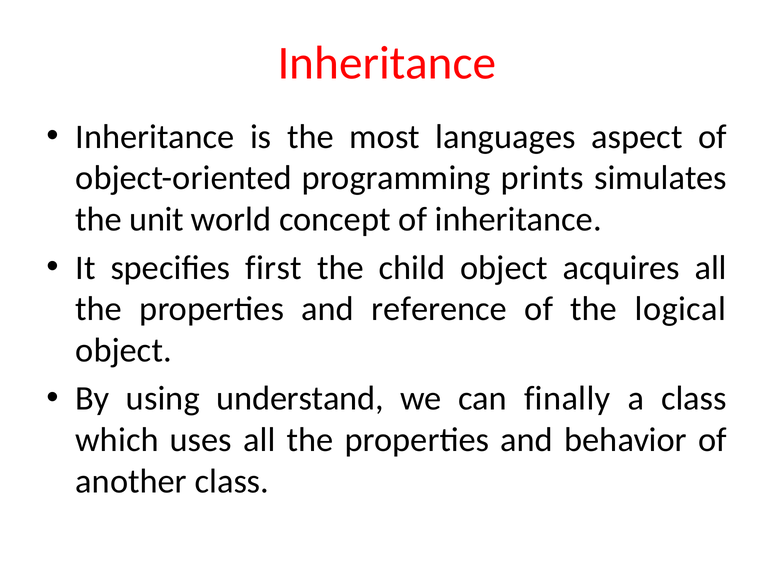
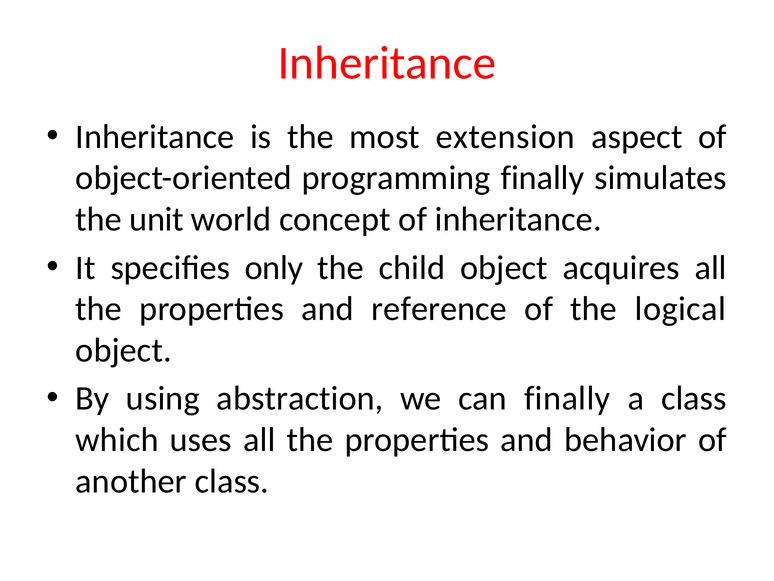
languages: languages -> extension
programming prints: prints -> finally
first: first -> only
understand: understand -> abstraction
